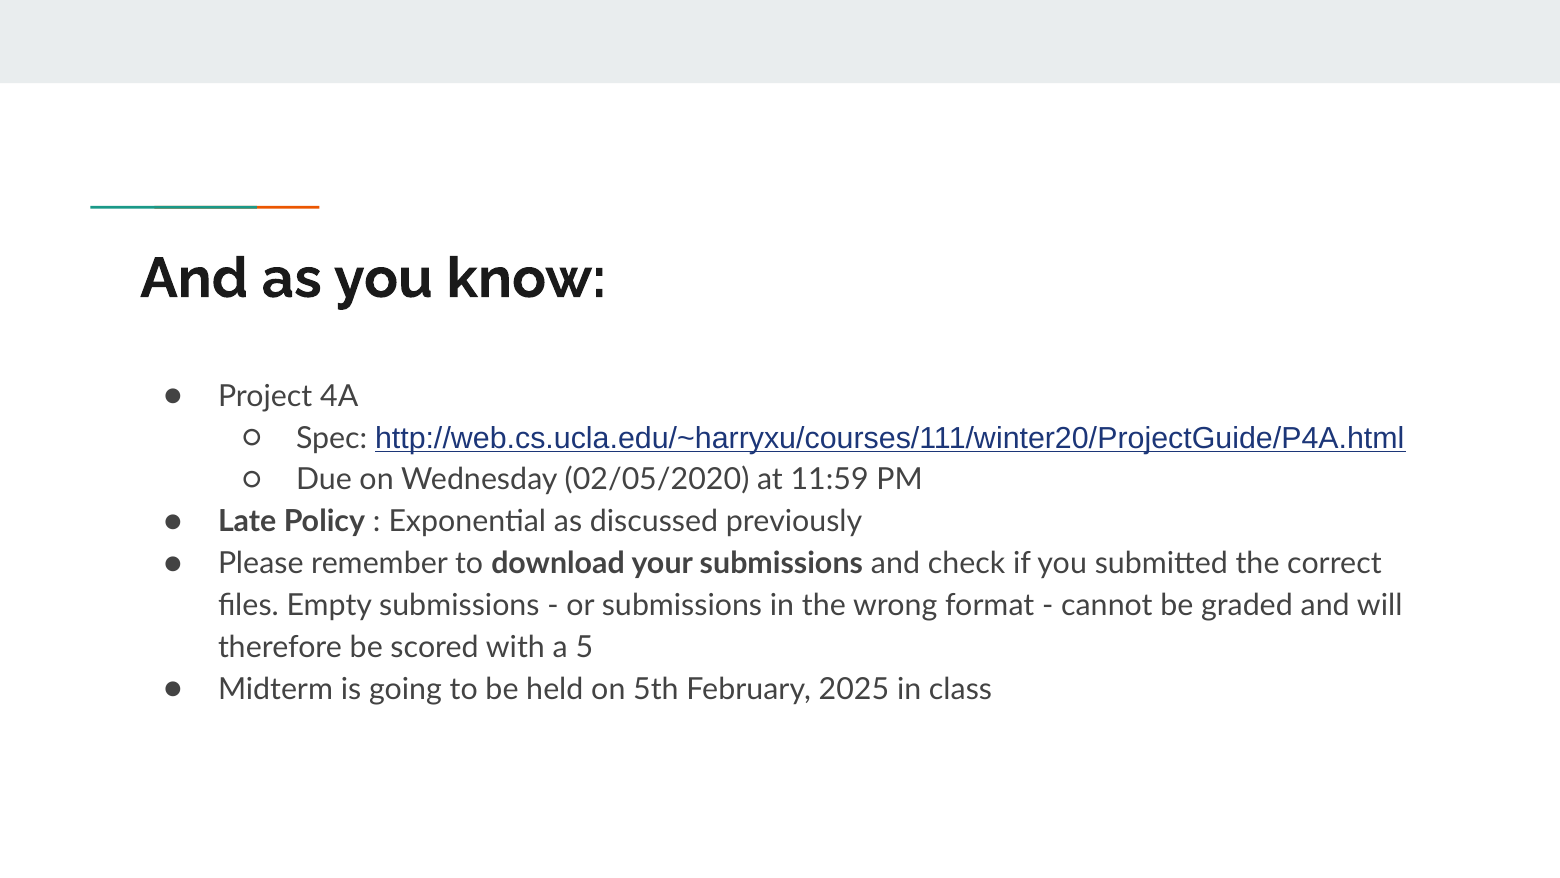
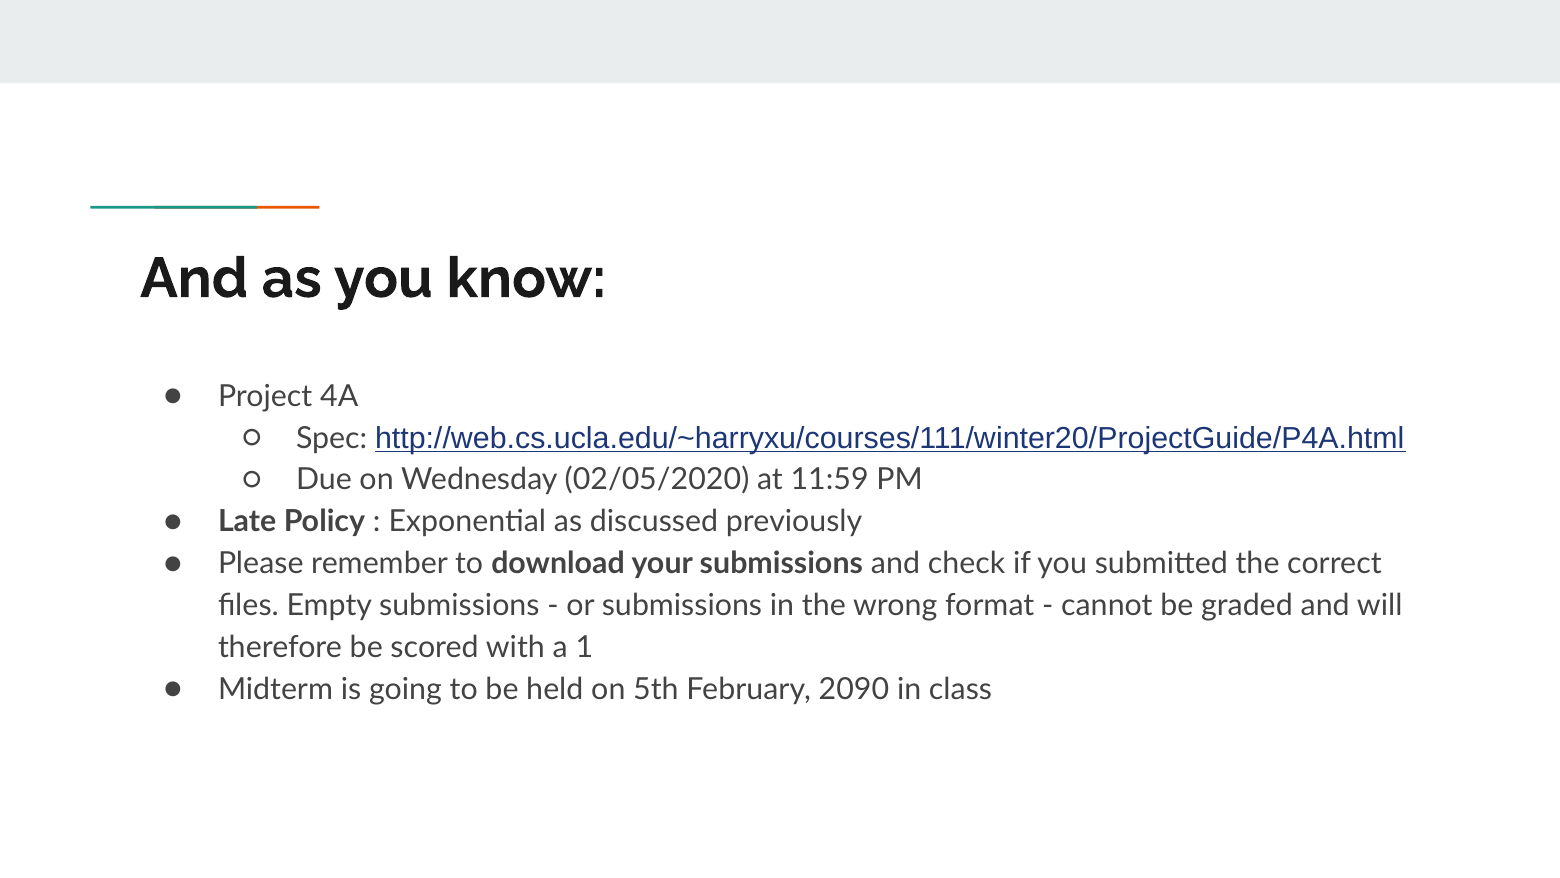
5: 5 -> 1
2025: 2025 -> 2090
